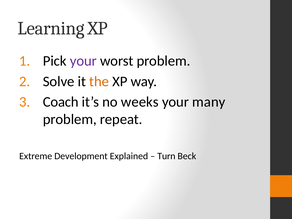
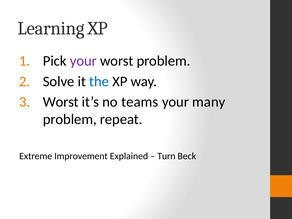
the colour: orange -> blue
Coach at (61, 102): Coach -> Worst
weeks: weeks -> teams
Development: Development -> Improvement
